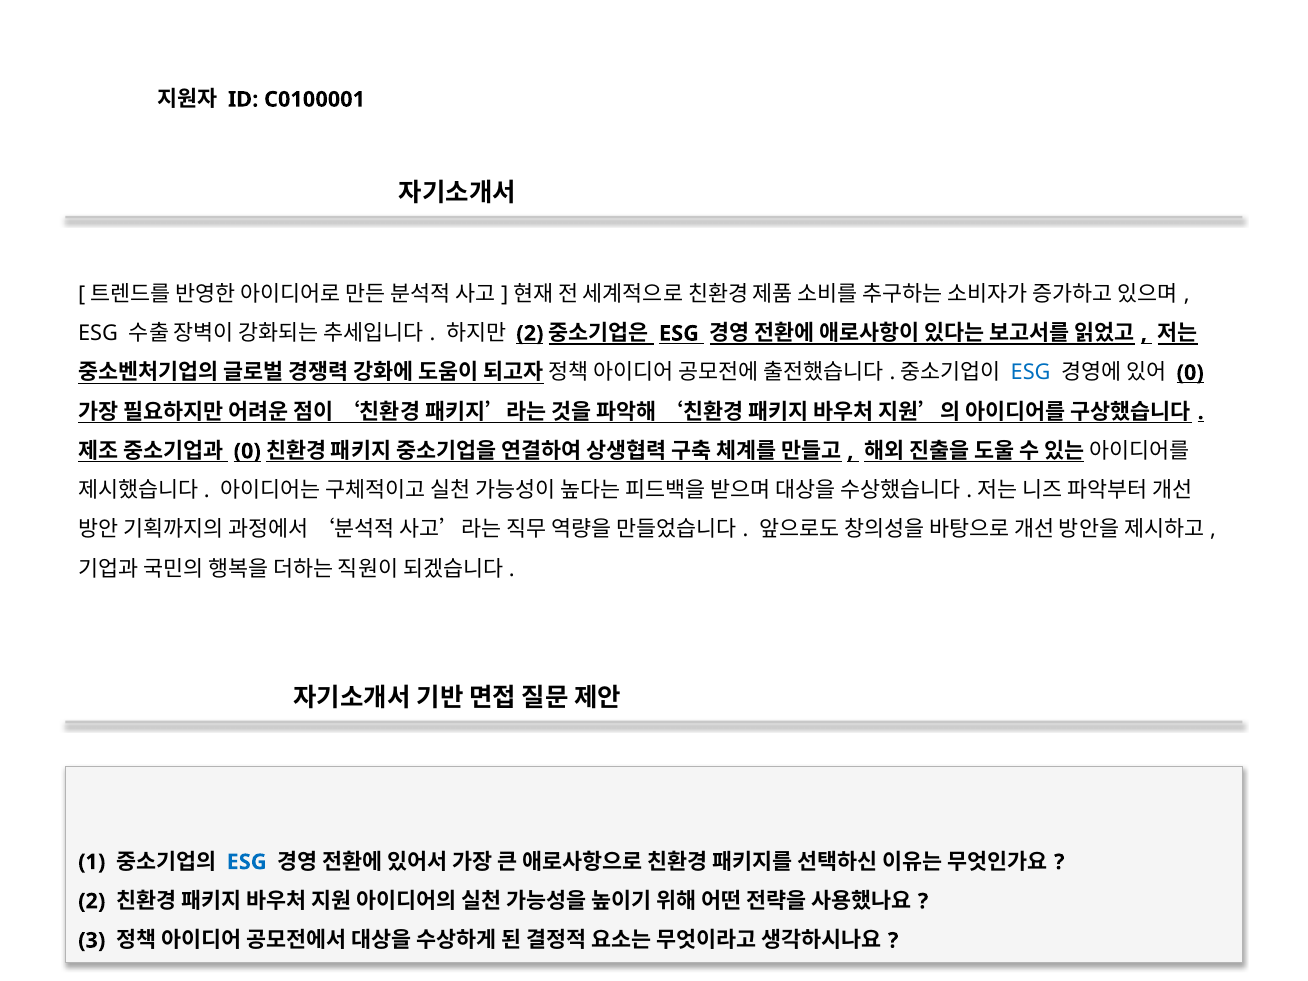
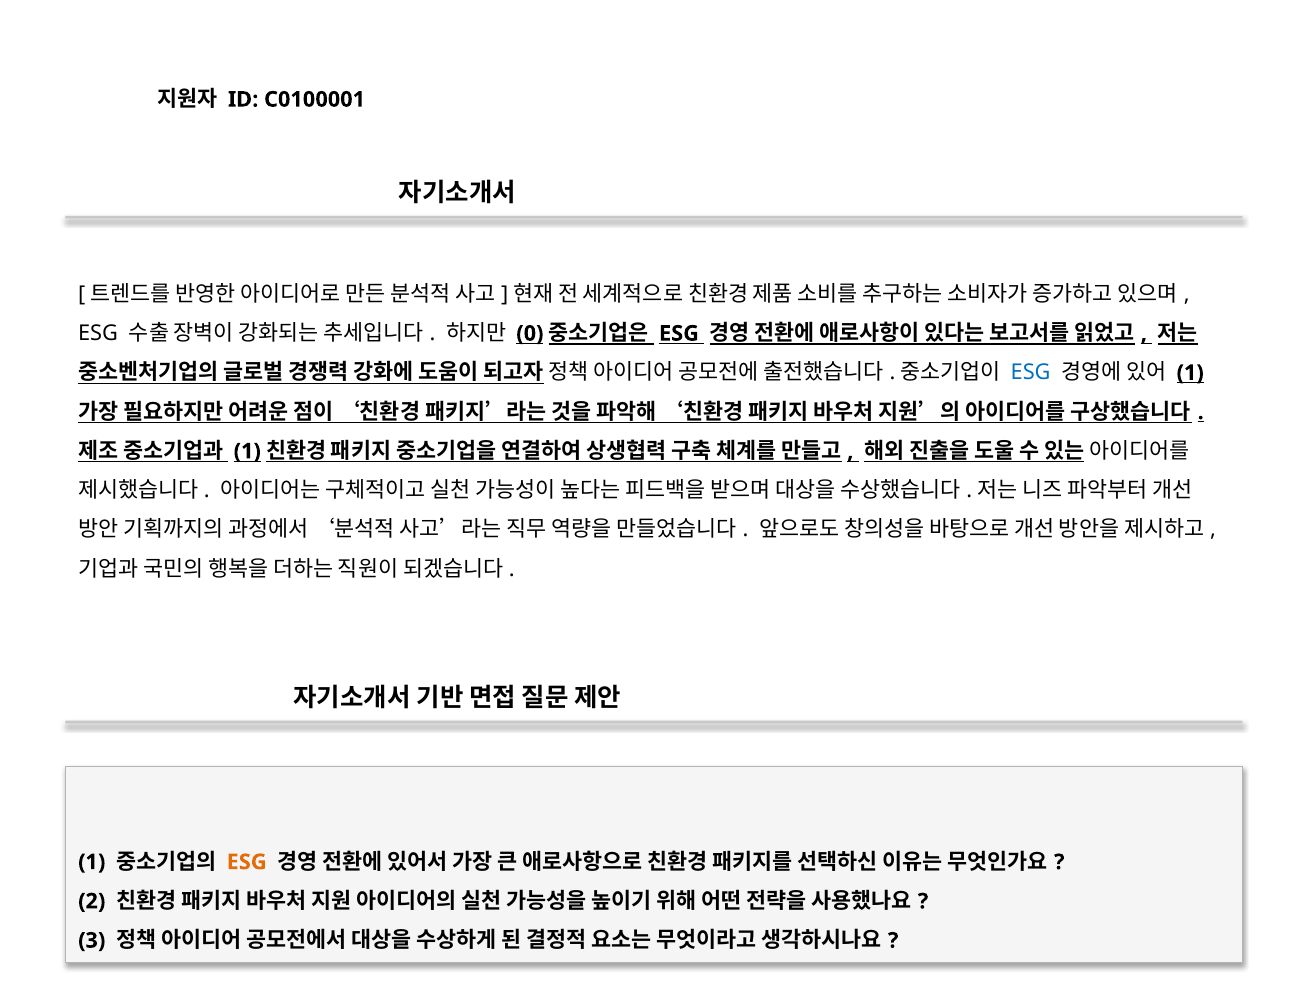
2 at (530, 334): 2 -> 0
0 at (1190, 373): 0 -> 1
0 at (247, 451): 0 -> 1
ESG at (247, 862) colour: blue -> orange
